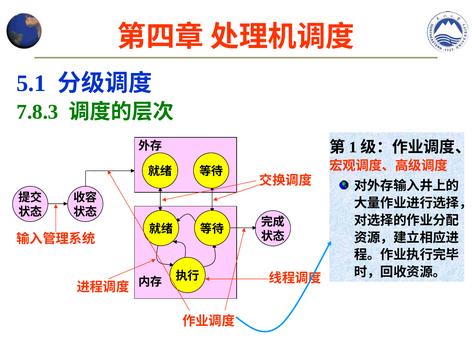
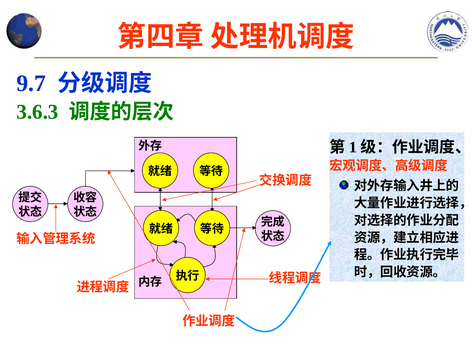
5.1: 5.1 -> 9.7
7.8.3: 7.8.3 -> 3.6.3
